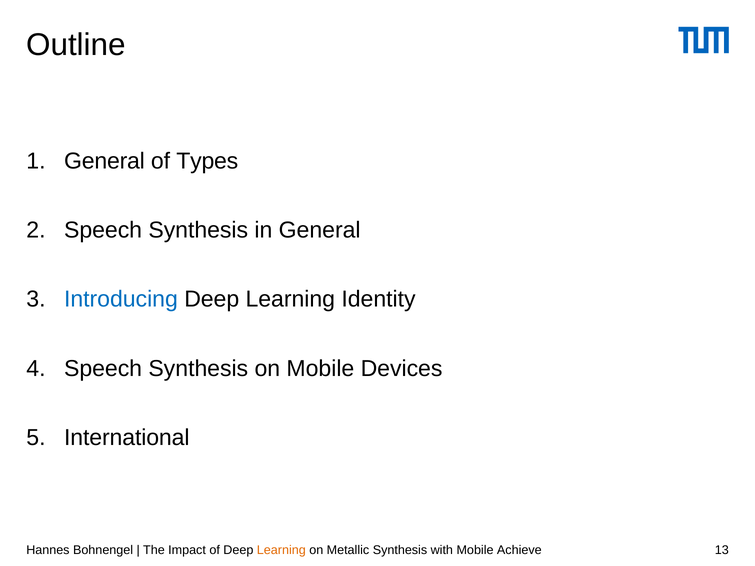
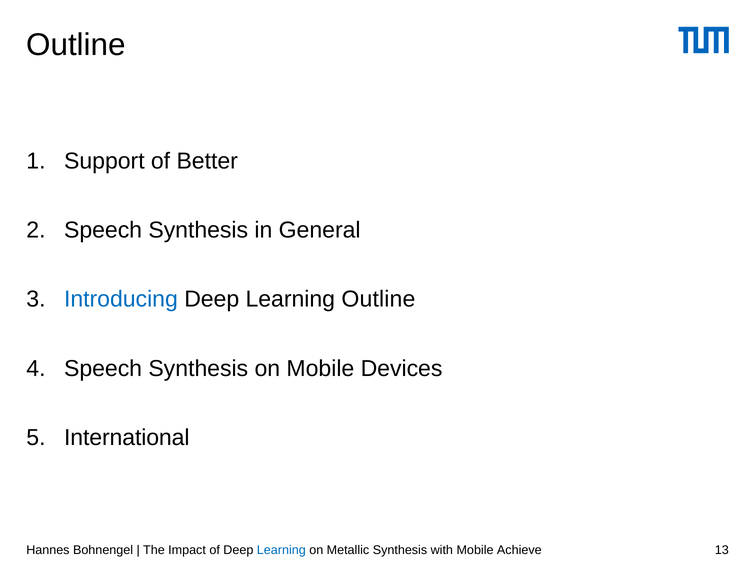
General at (104, 161): General -> Support
Types: Types -> Better
Learning Identity: Identity -> Outline
Learning at (281, 550) colour: orange -> blue
